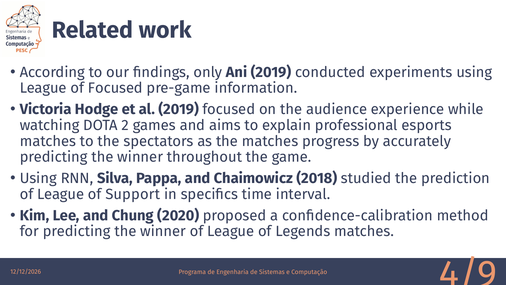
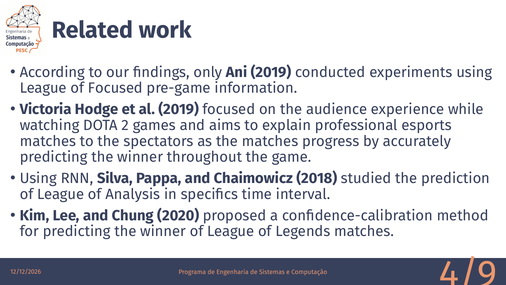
Support: Support -> Analysis
